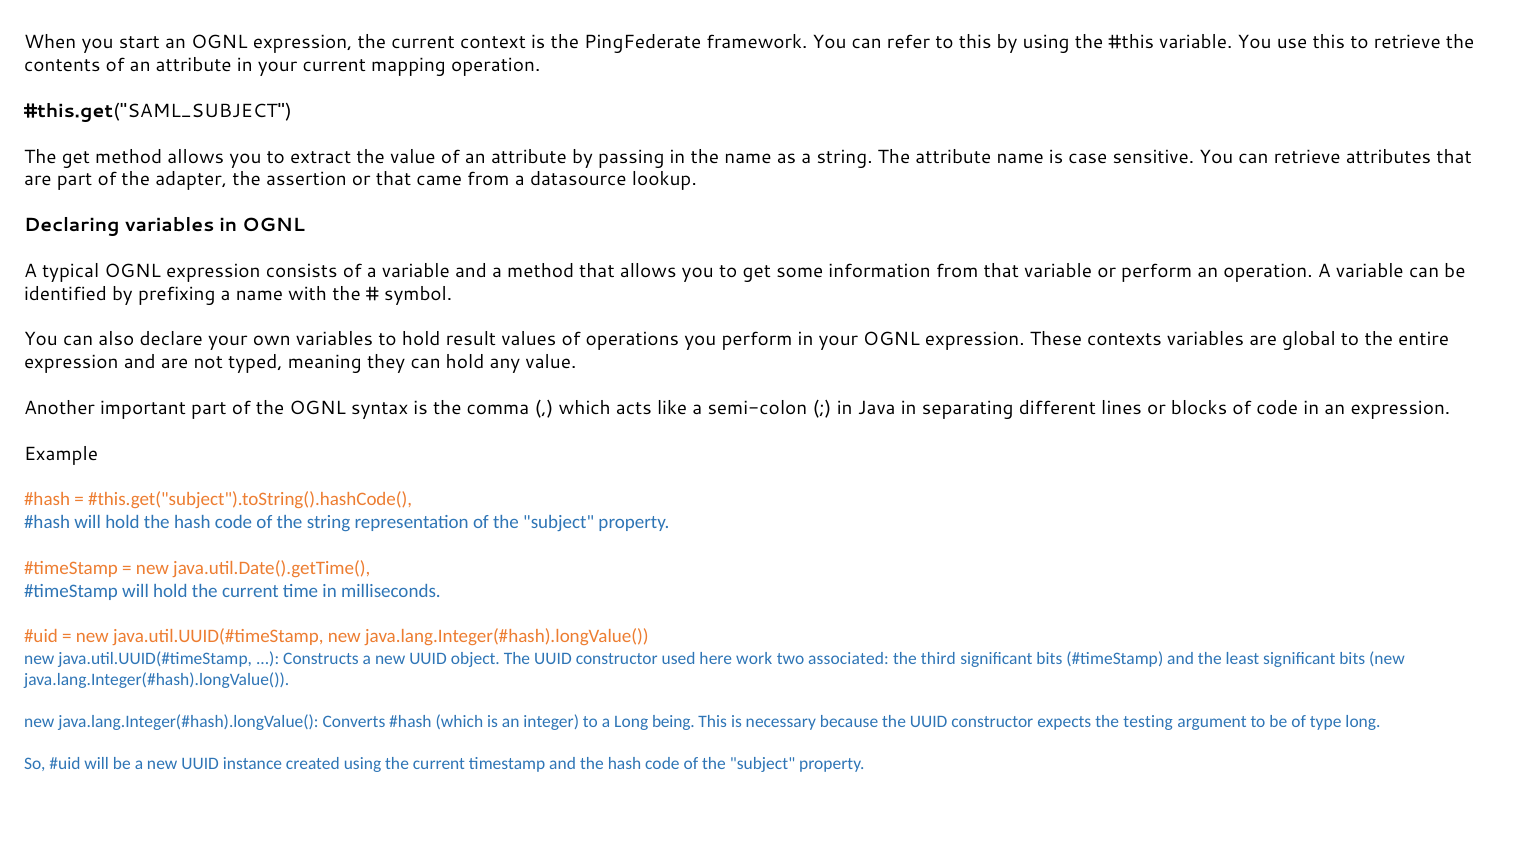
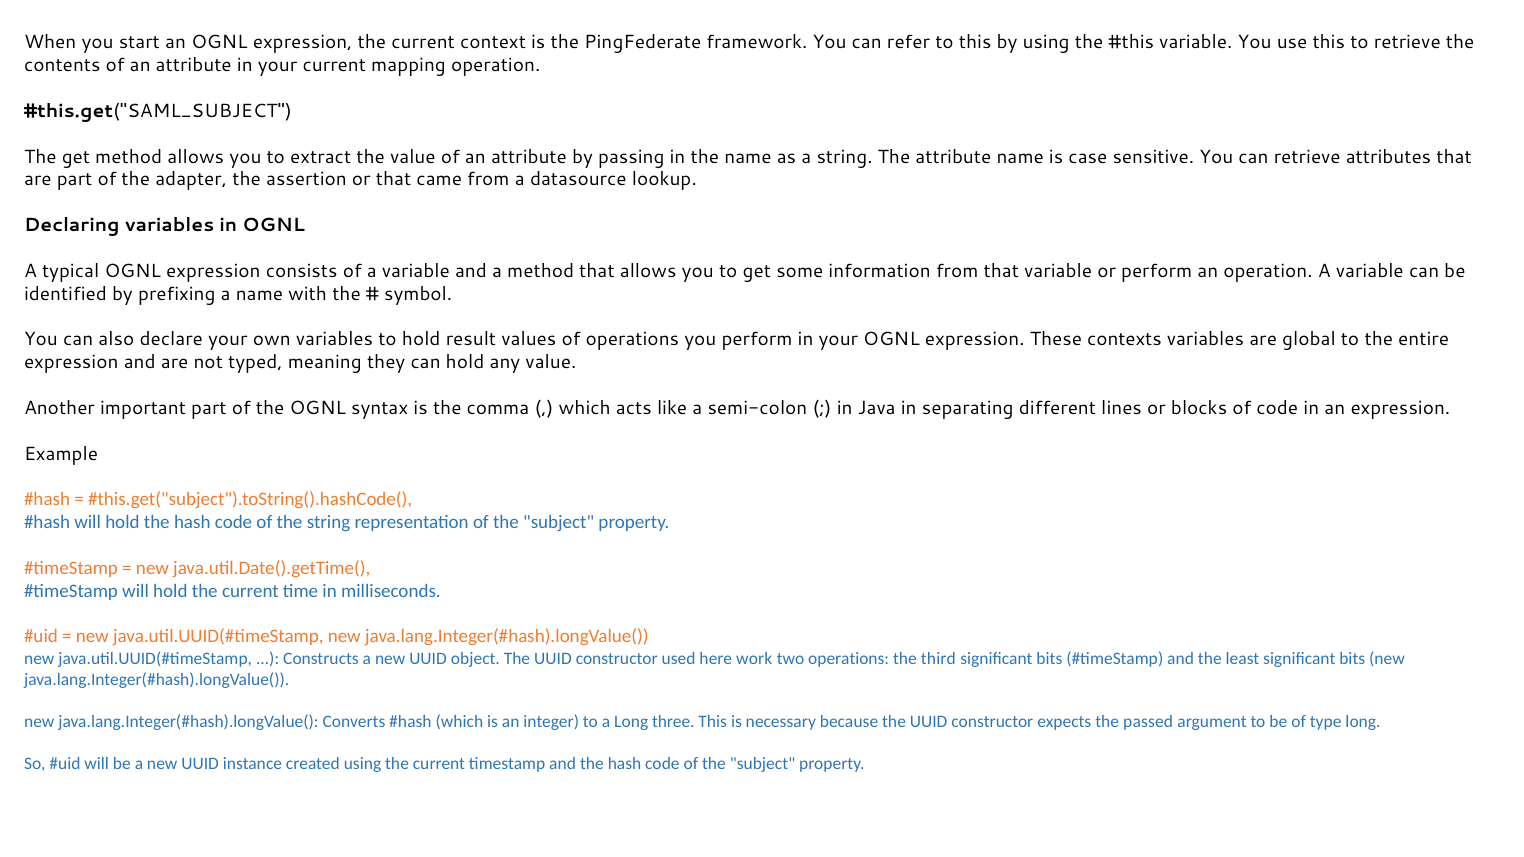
two associated: associated -> operations
being: being -> three
testing: testing -> passed
